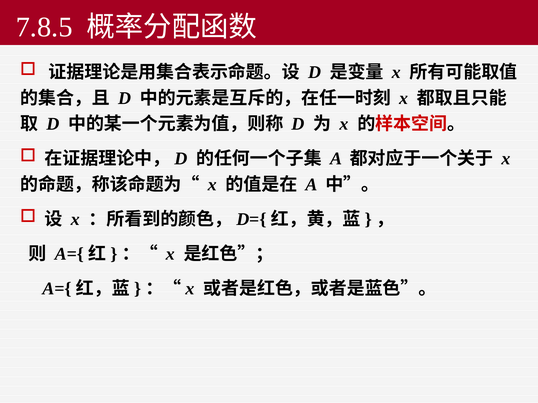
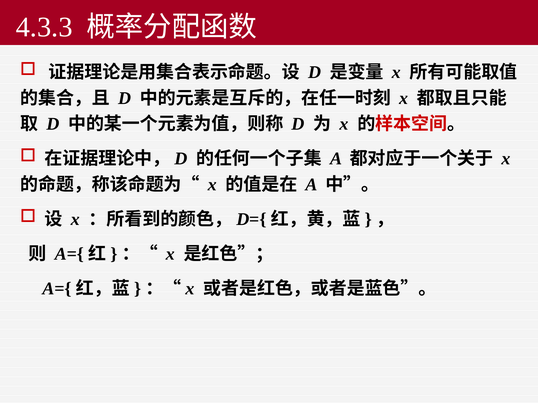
7.8.5: 7.8.5 -> 4.3.3
